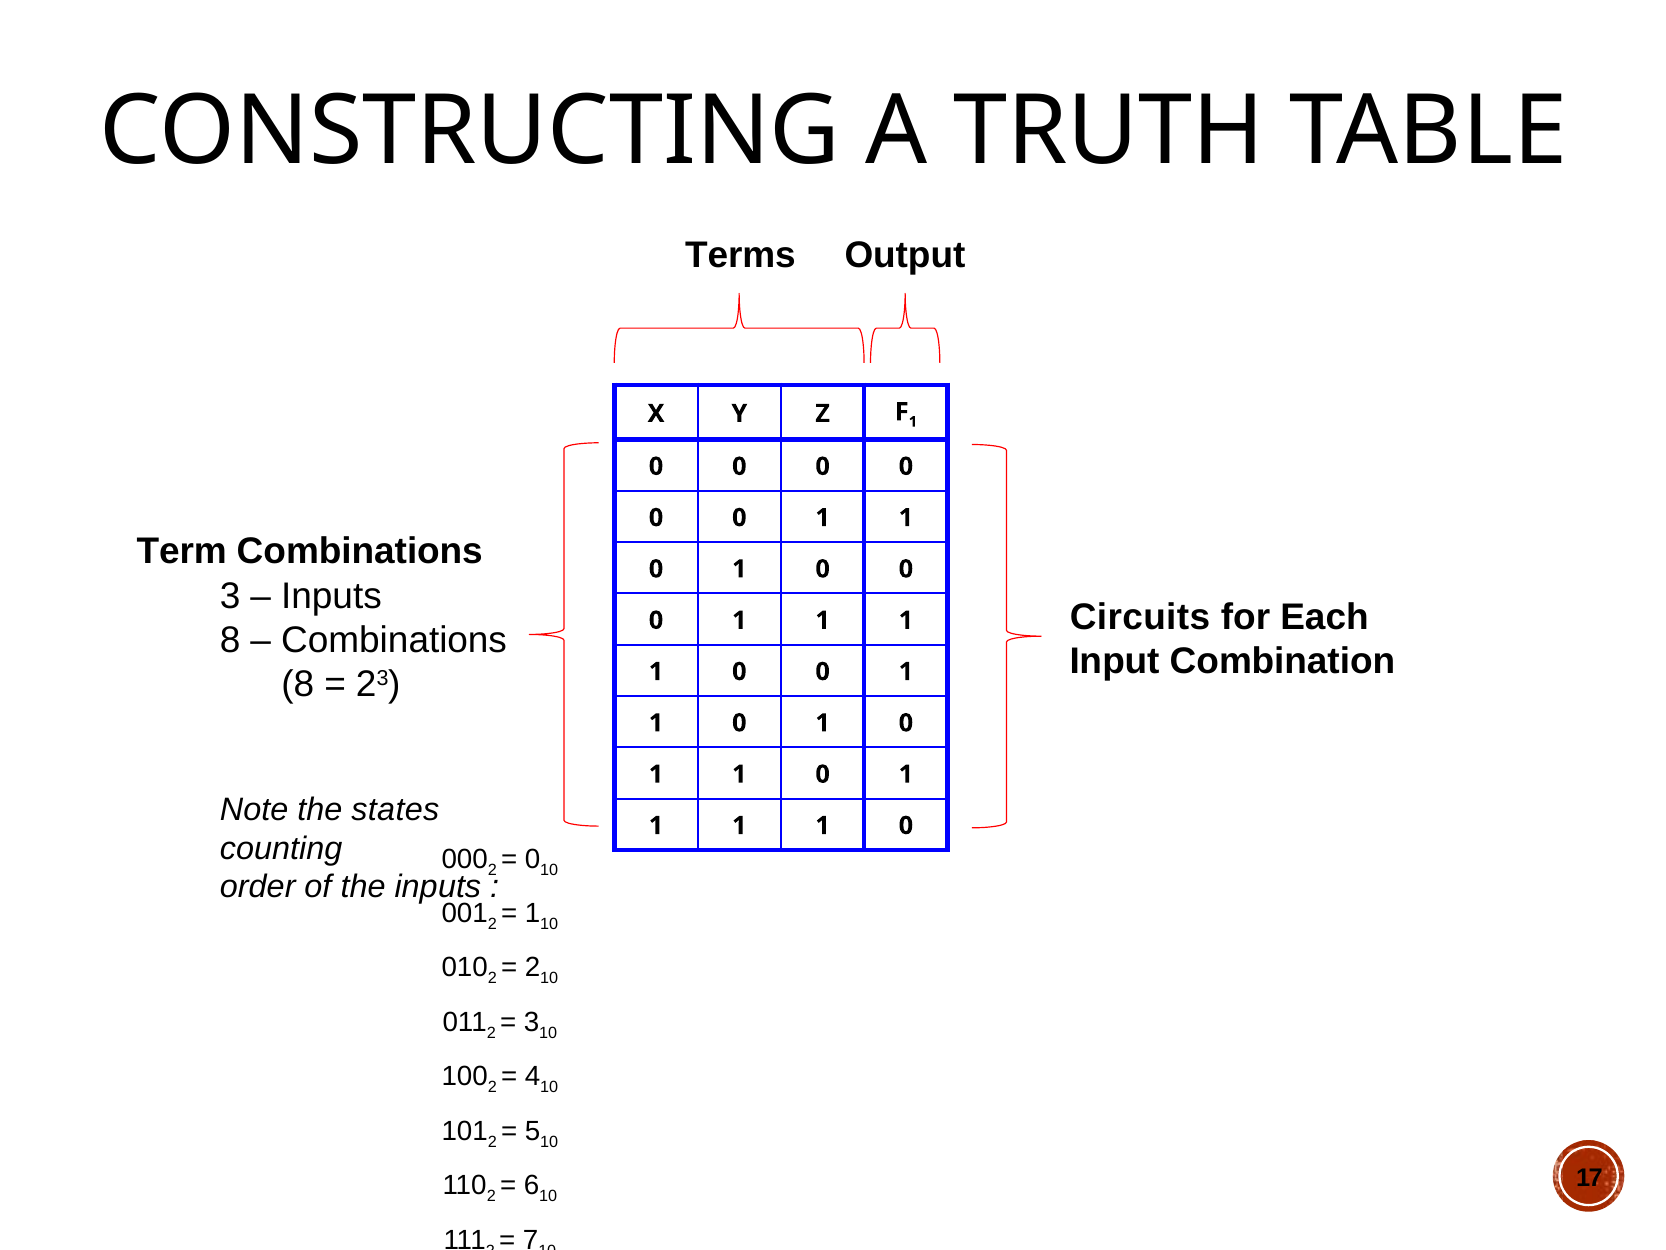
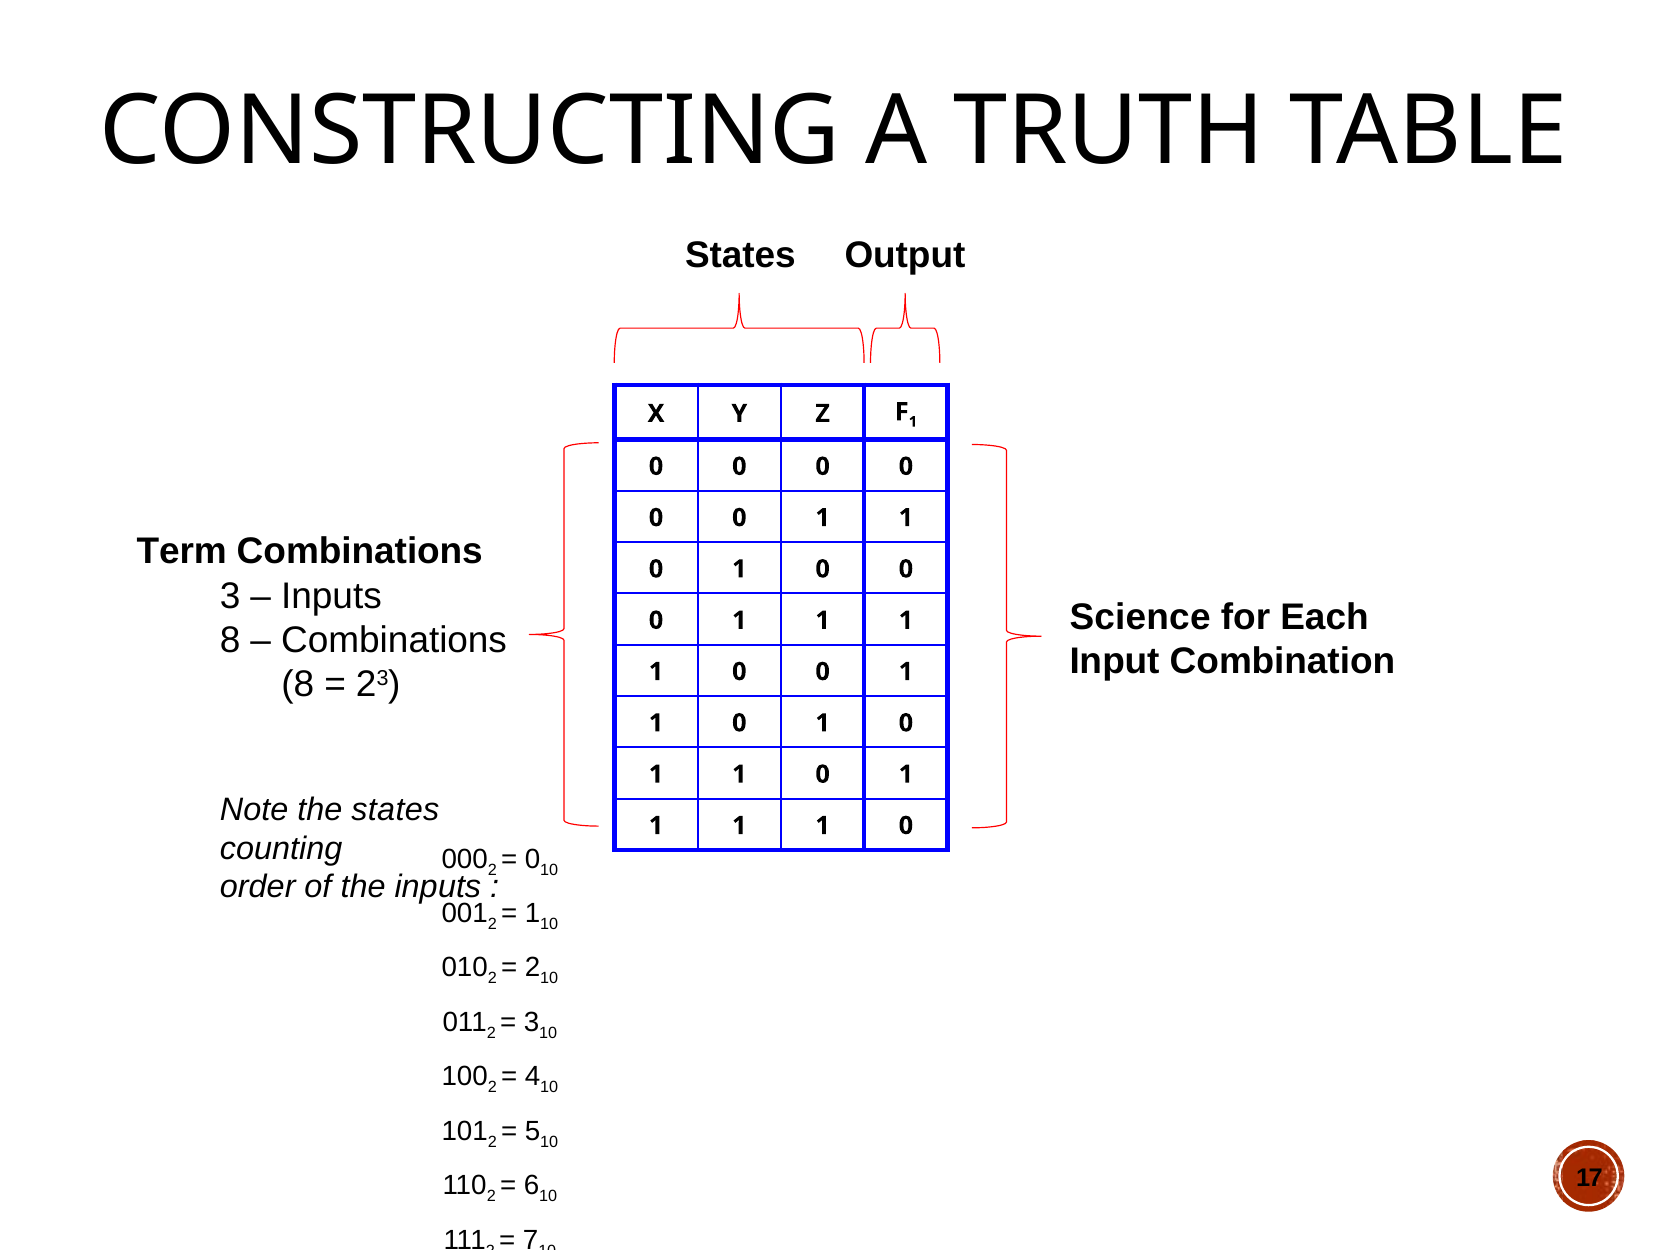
Terms at (740, 255): Terms -> States
Circuits: Circuits -> Science
